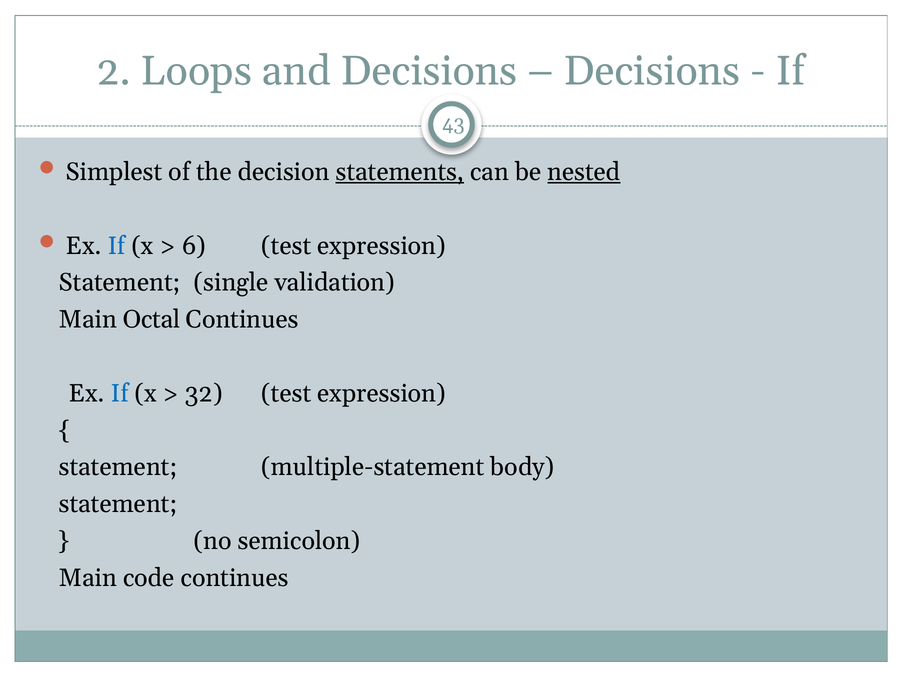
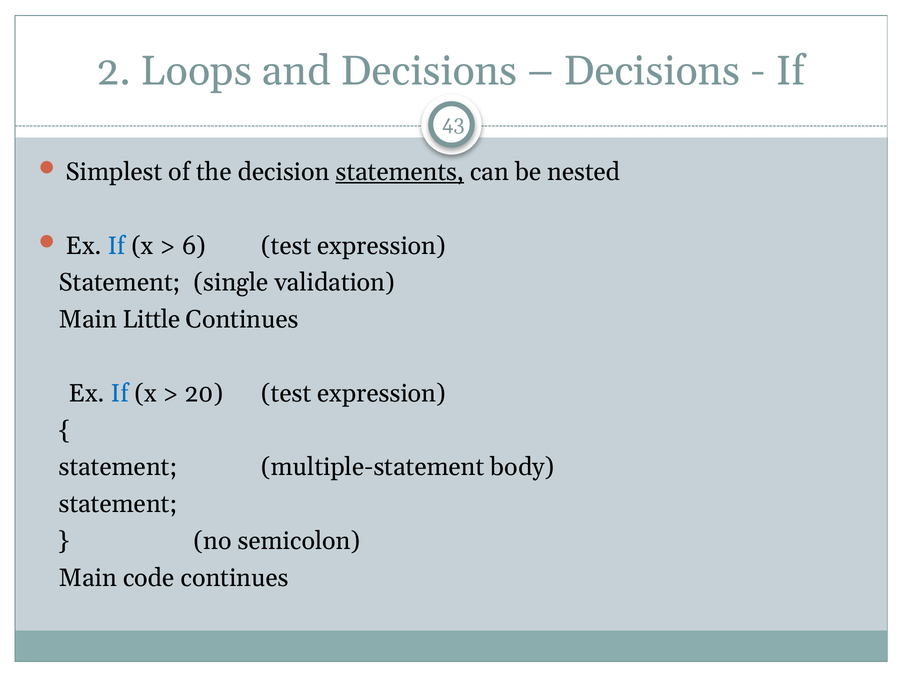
nested underline: present -> none
Octal: Octal -> Little
32: 32 -> 20
